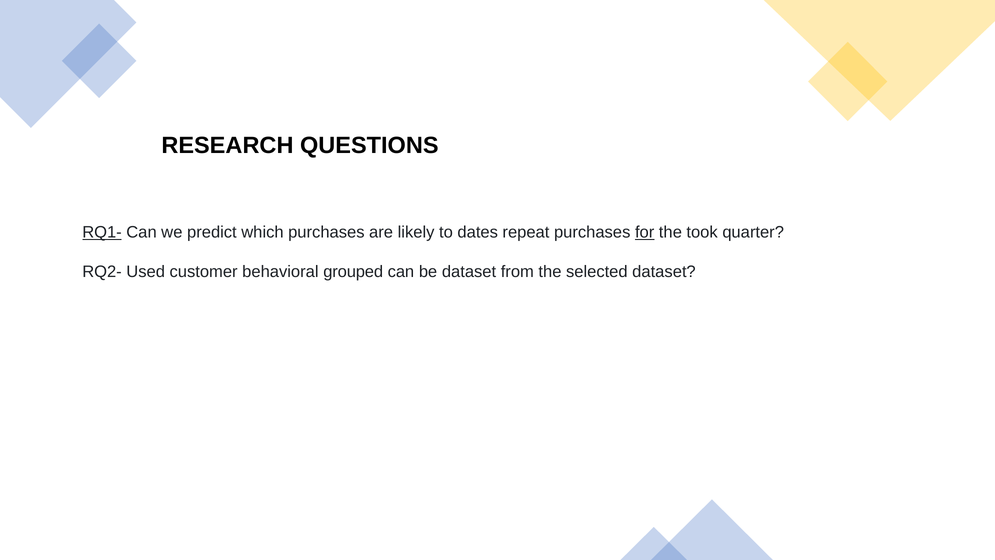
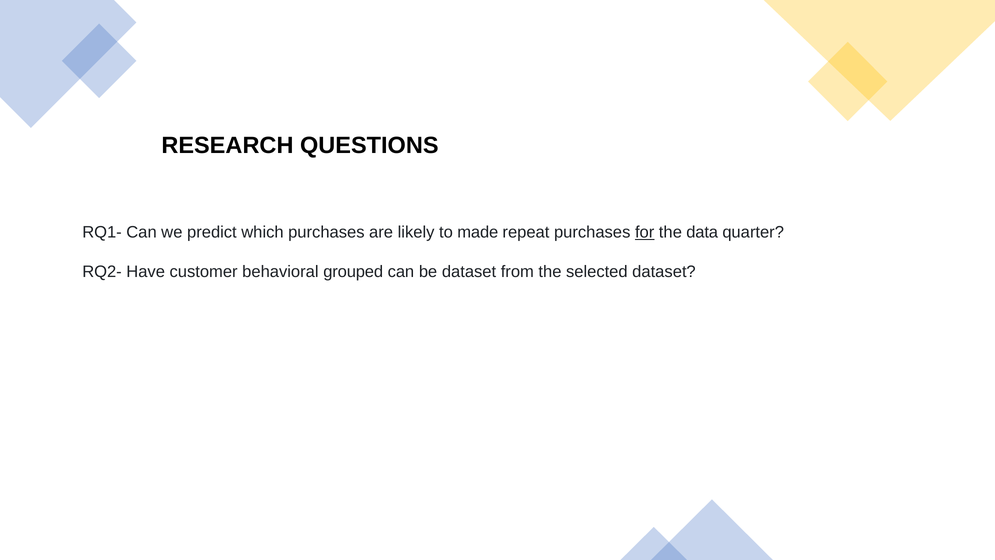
RQ1- underline: present -> none
dates: dates -> made
took: took -> data
Used: Used -> Have
